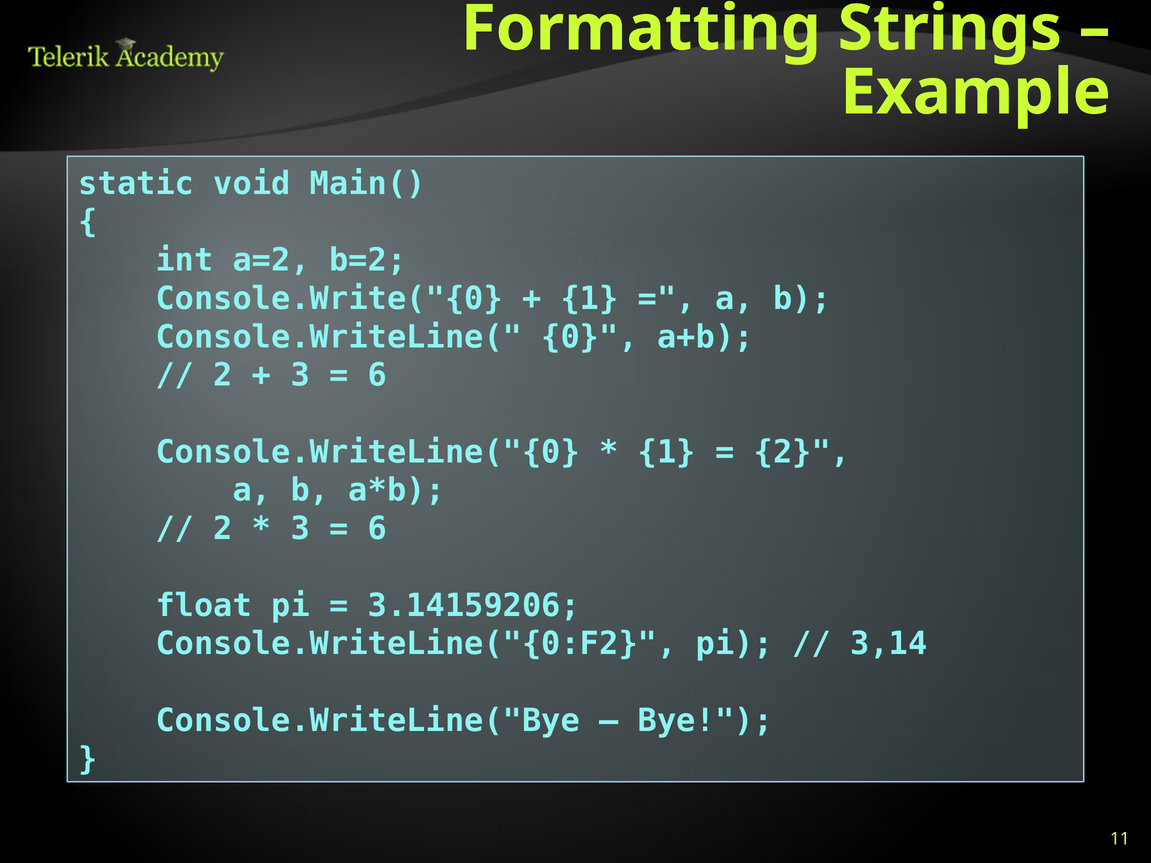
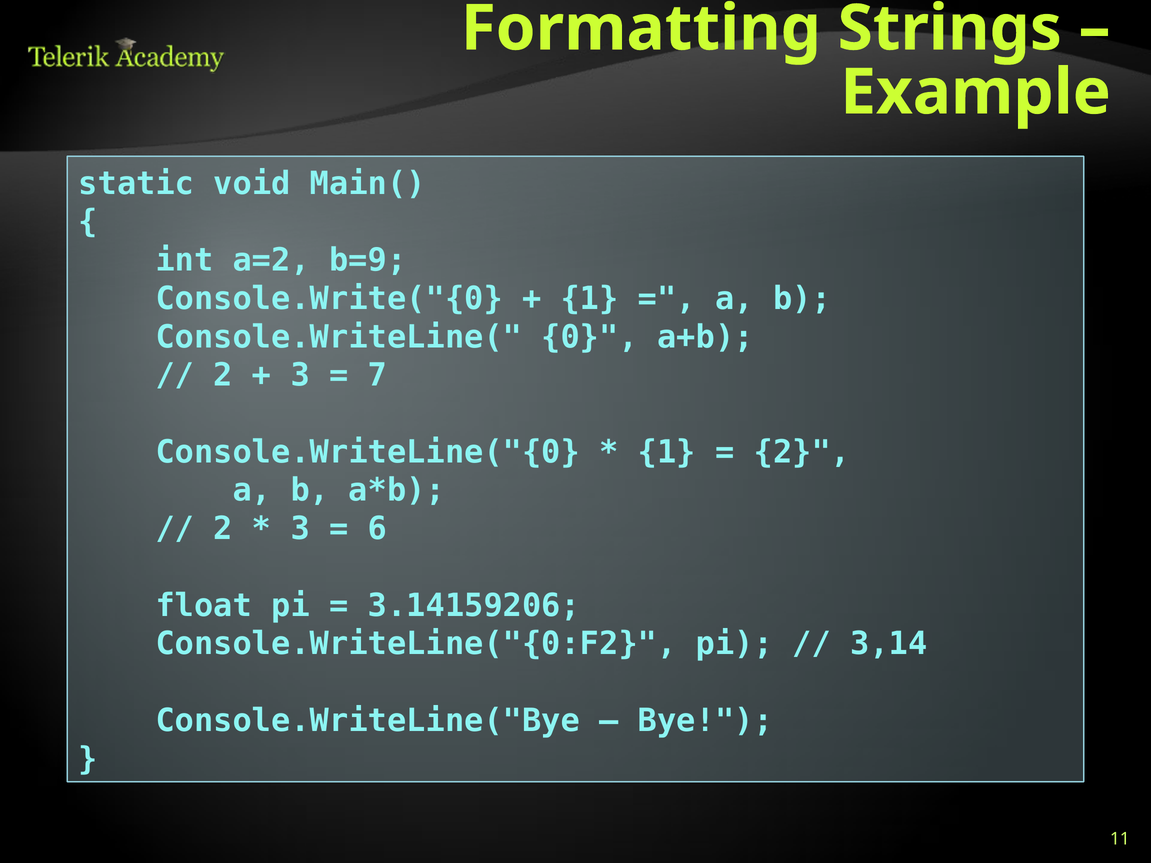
b=2: b=2 -> b=9
6 at (377, 375): 6 -> 7
